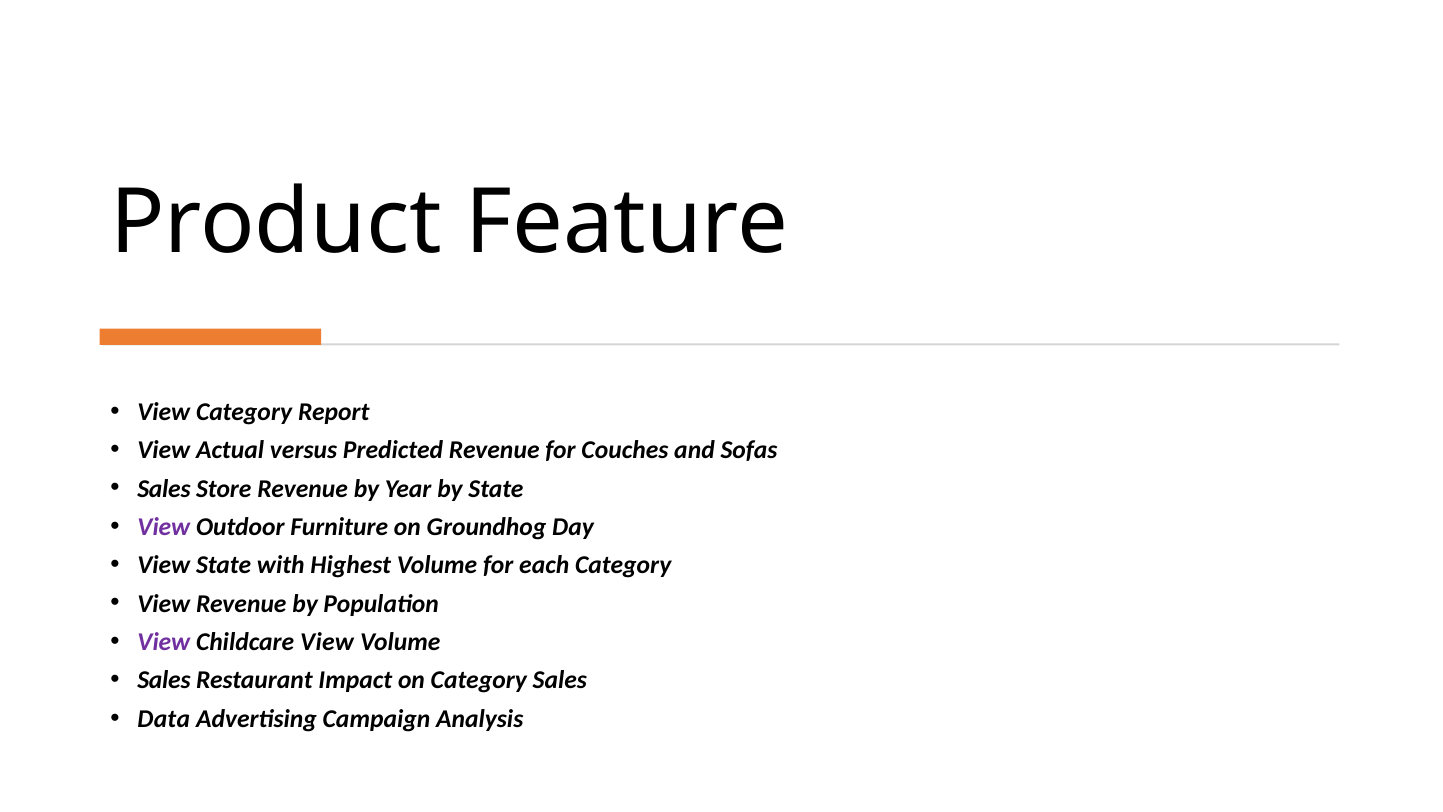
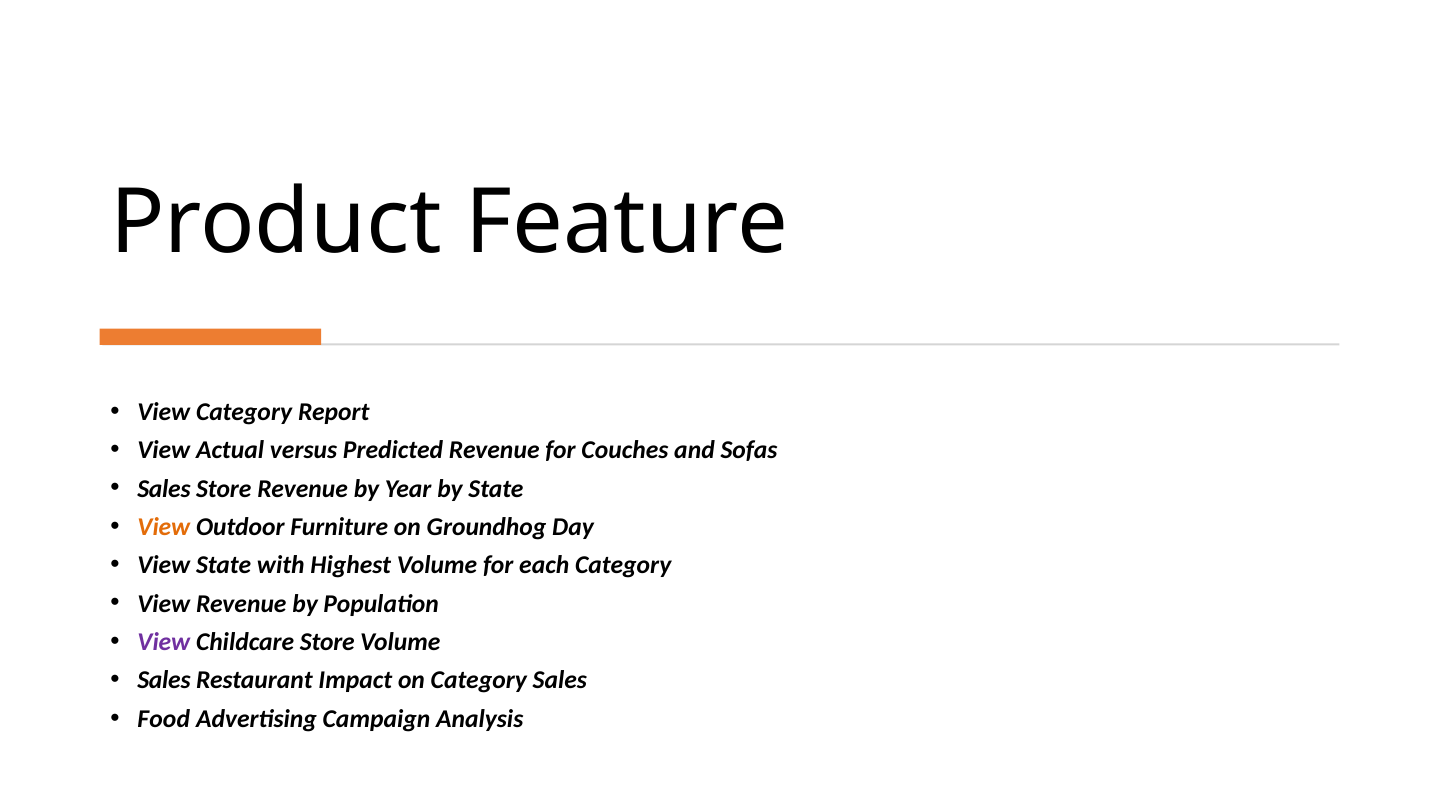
View at (164, 527) colour: purple -> orange
Childcare View: View -> Store
Data: Data -> Food
